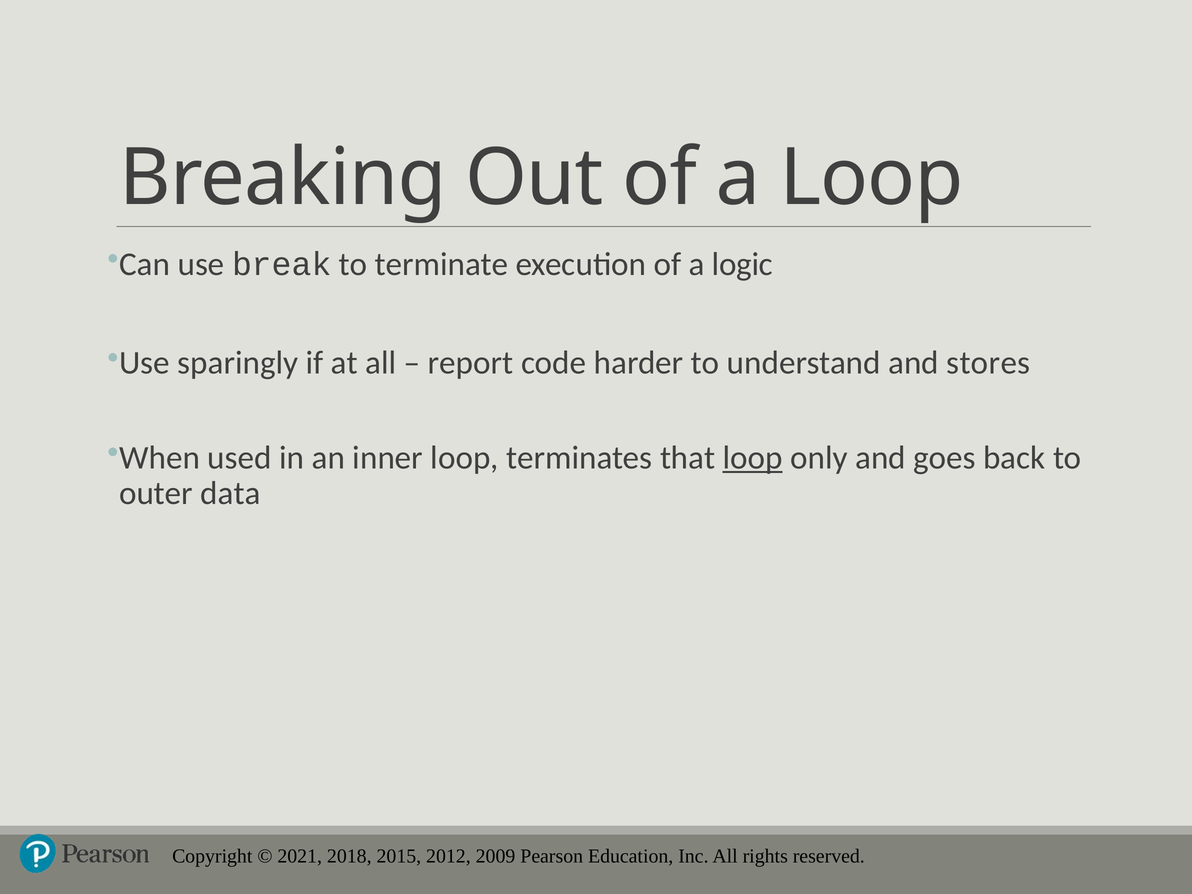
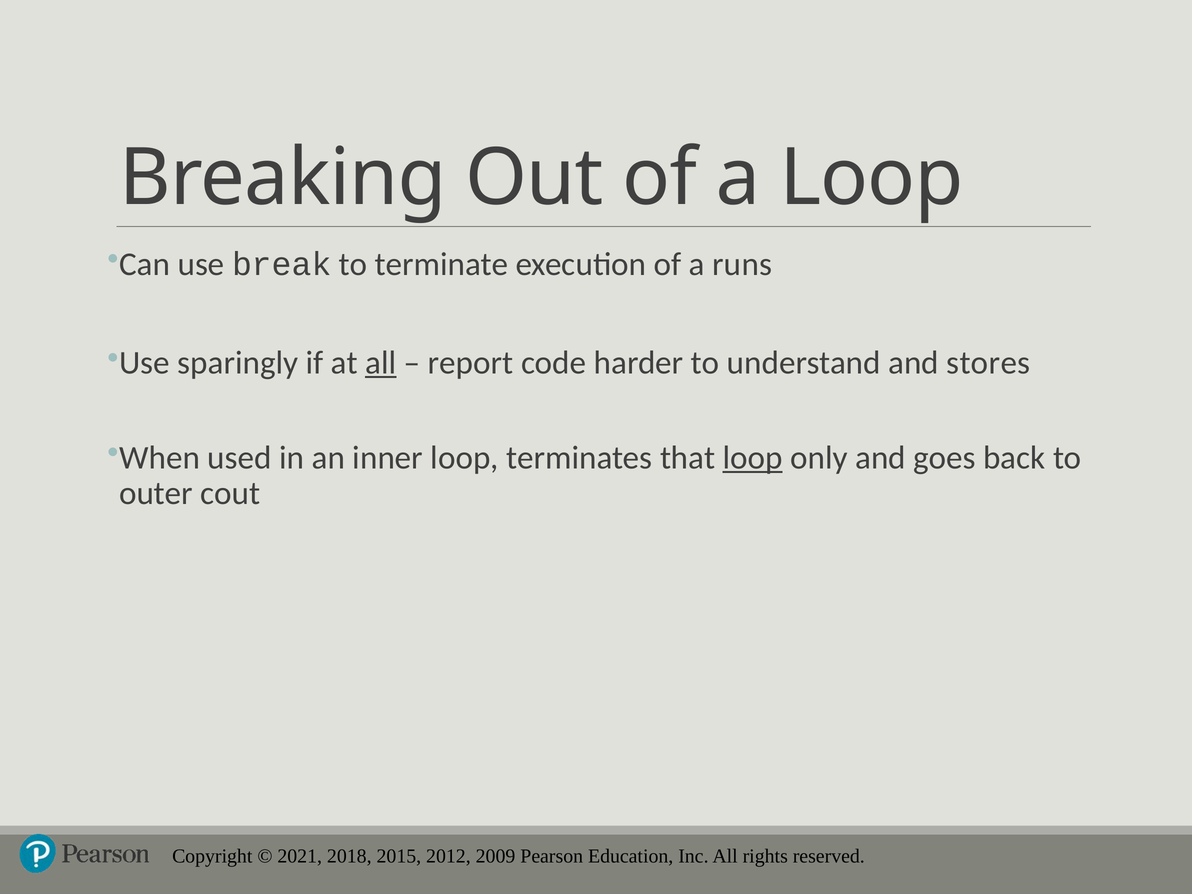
logic: logic -> runs
all at (381, 363) underline: none -> present
data: data -> cout
